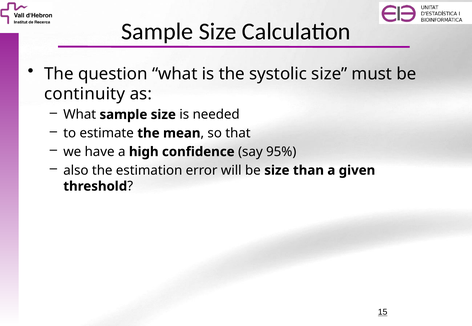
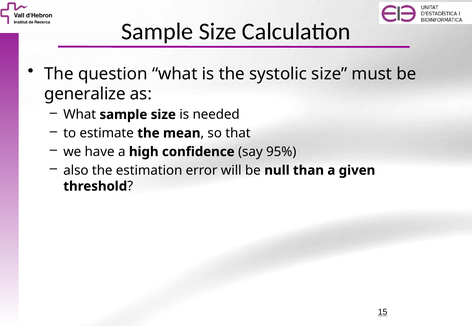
continuity: continuity -> generalize
be size: size -> null
